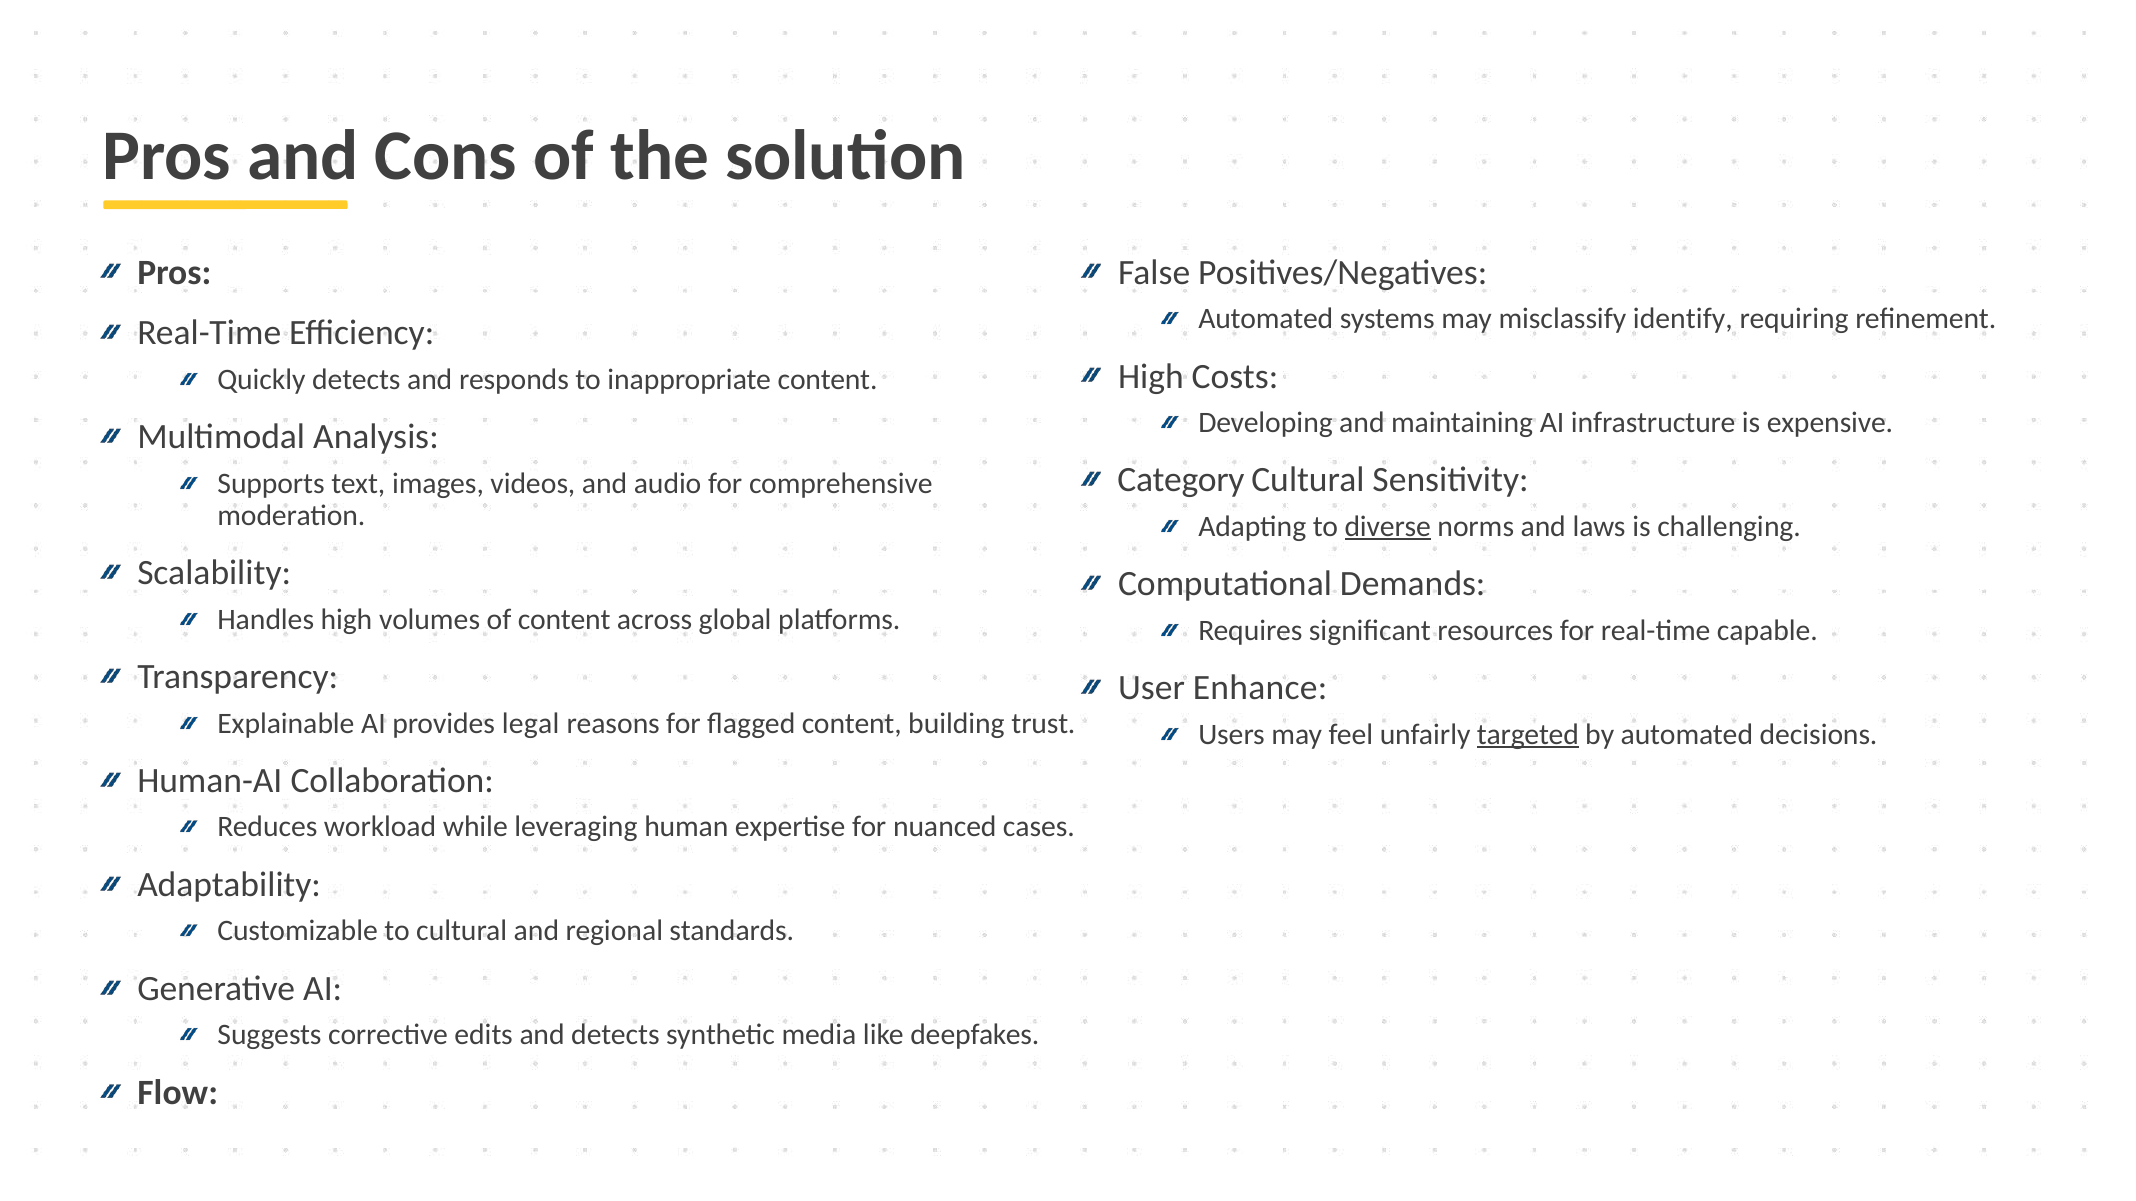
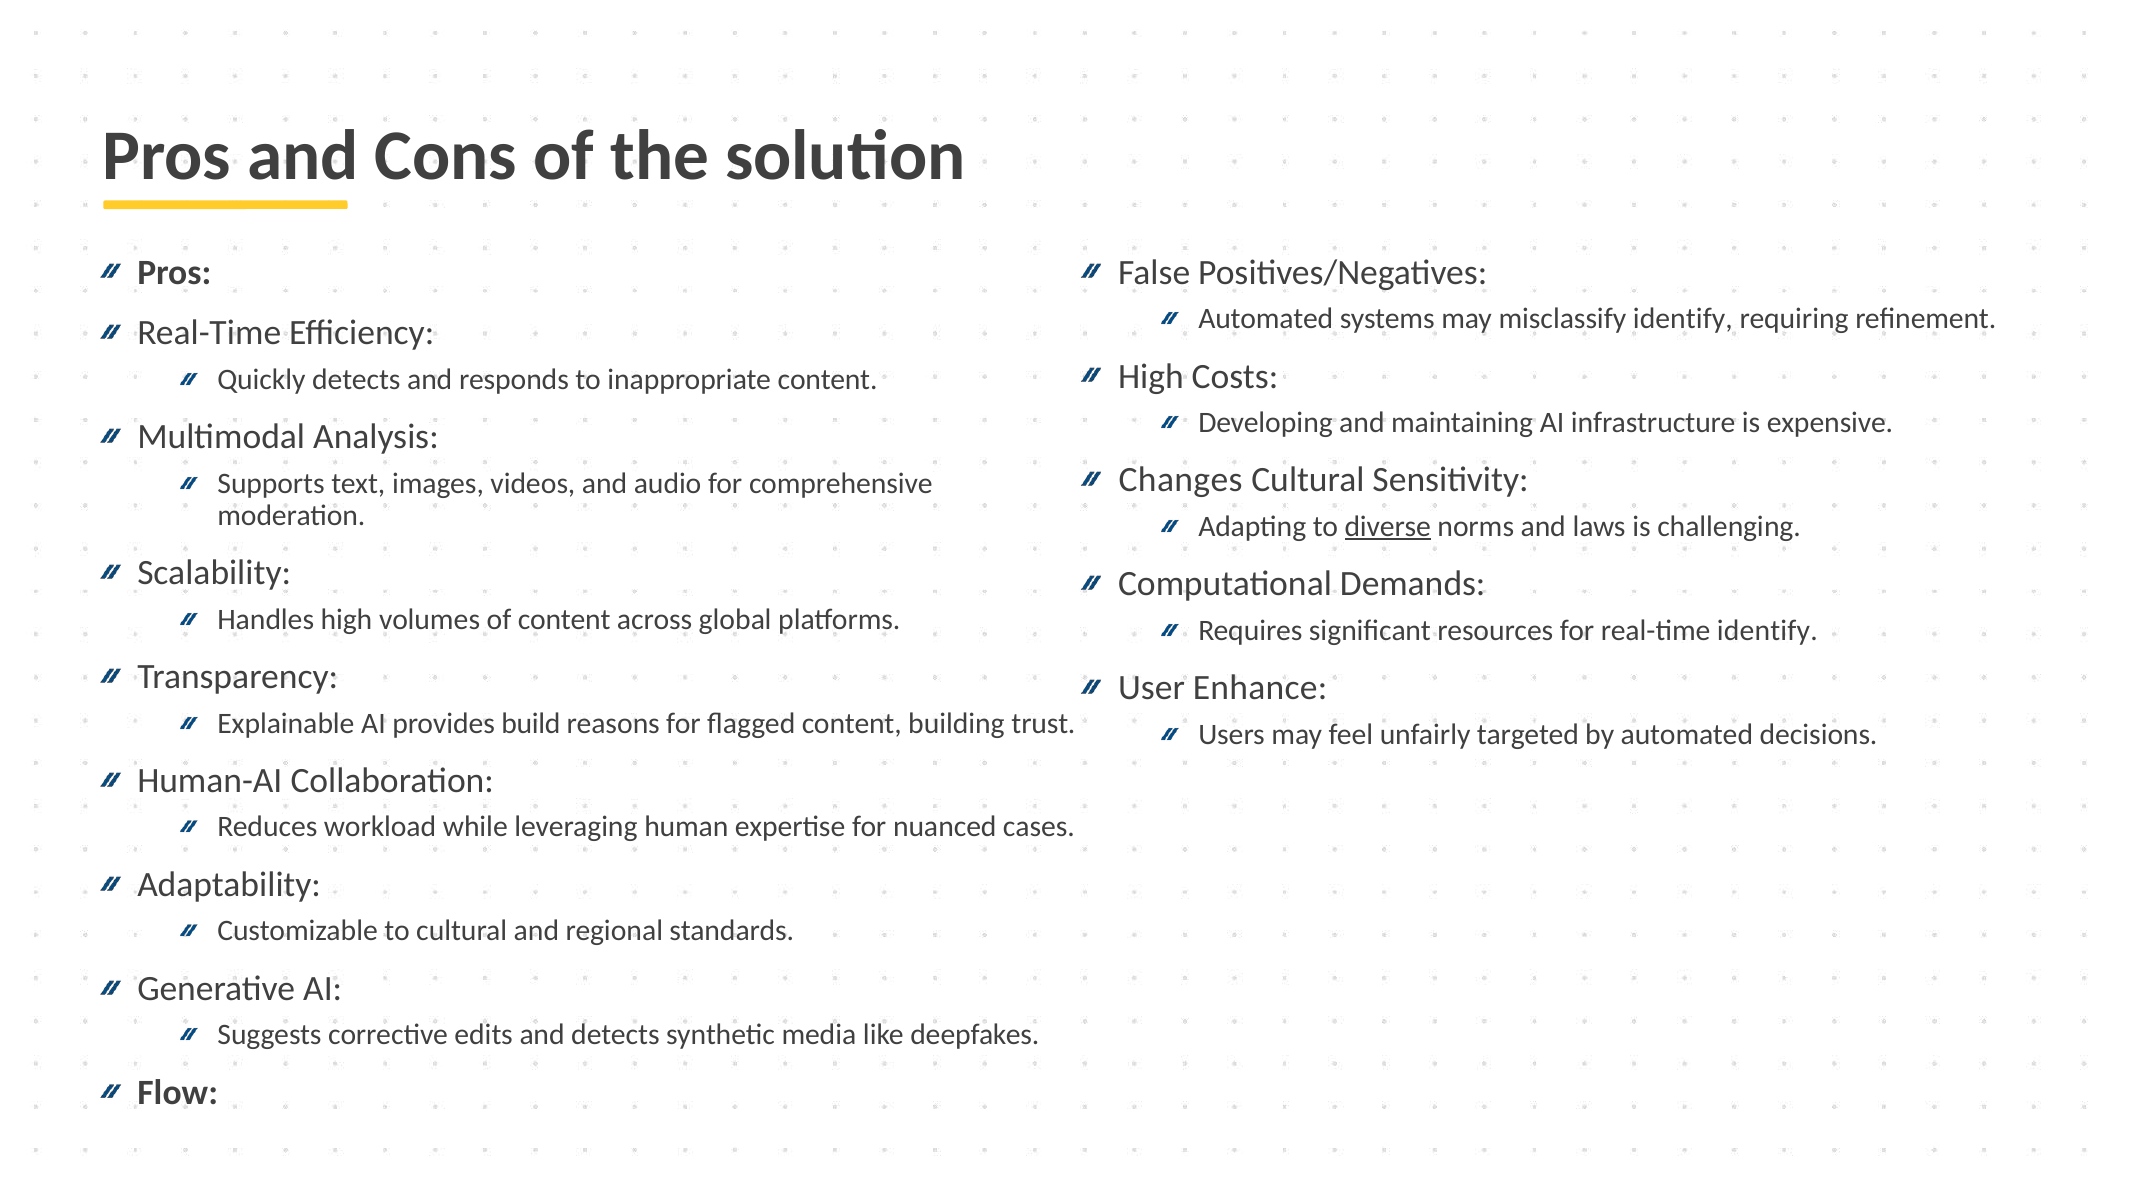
Category: Category -> Changes
real-time capable: capable -> identify
legal: legal -> build
targeted underline: present -> none
